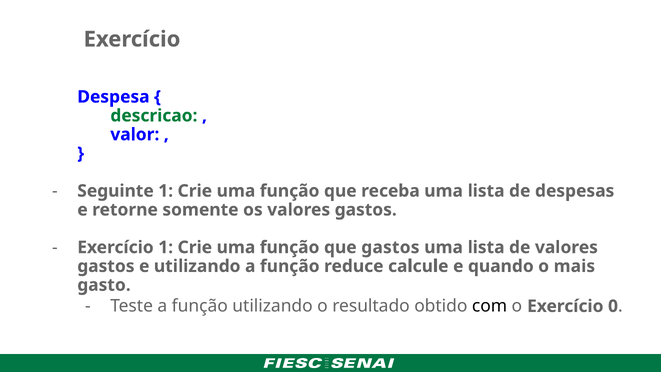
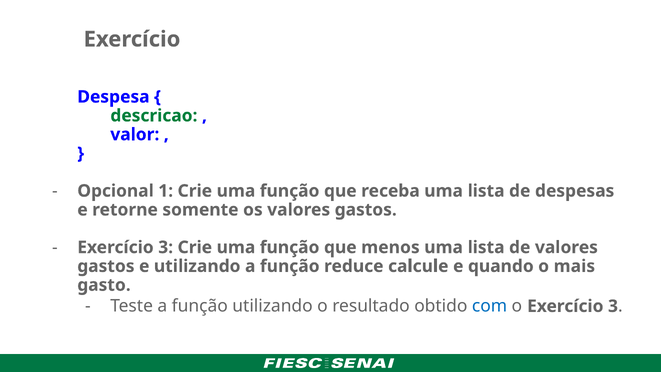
Seguinte: Seguinte -> Opcional
1 at (166, 247): 1 -> 3
que gastos: gastos -> menos
com colour: black -> blue
o Exercício 0: 0 -> 3
